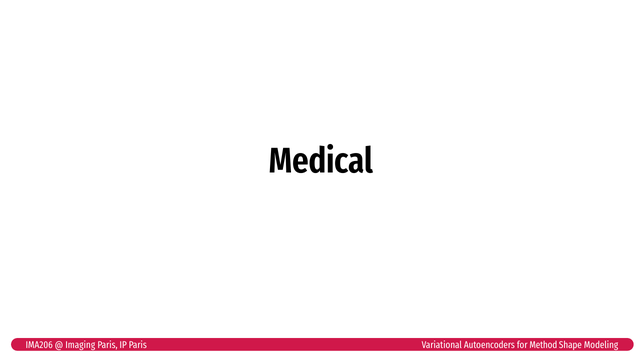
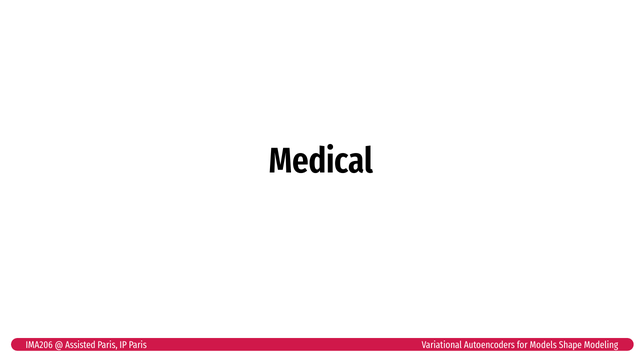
Imaging: Imaging -> Assisted
Method: Method -> Models
